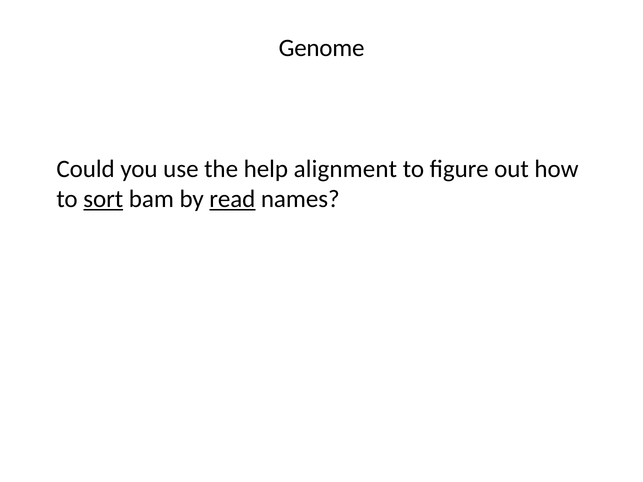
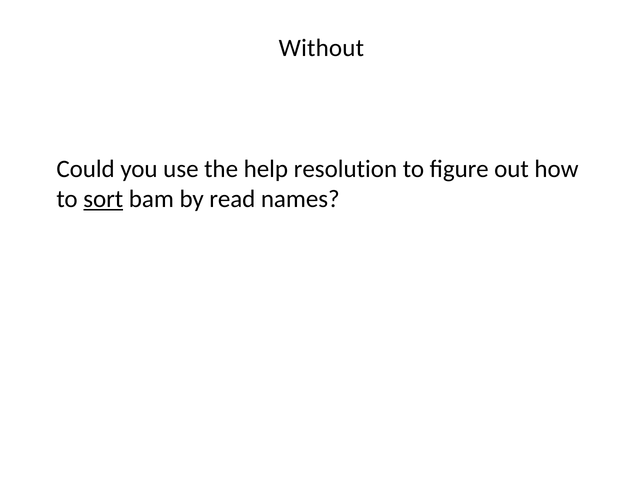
Genome: Genome -> Without
alignment: alignment -> resolution
read underline: present -> none
